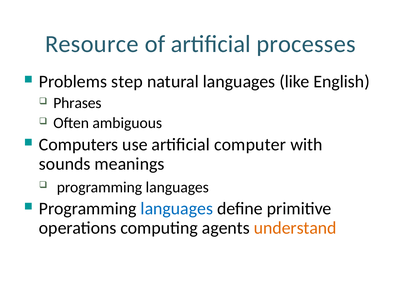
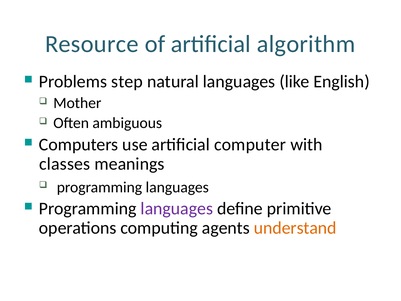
processes: processes -> algorithm
Phrases: Phrases -> Mother
sounds: sounds -> classes
languages at (177, 208) colour: blue -> purple
